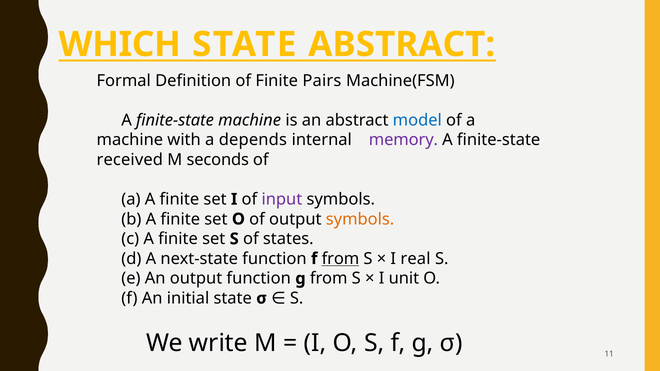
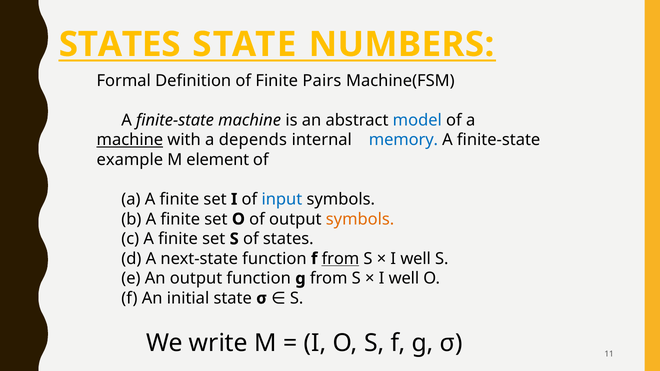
WHICH at (120, 44): WHICH -> STATES
STATE ABSTRACT: ABSTRACT -> NUMBERS
machine at (130, 140) underline: none -> present
memory colour: purple -> blue
received: received -> example
seconds: seconds -> element
input colour: purple -> blue
real at (415, 259): real -> well
unit at (404, 279): unit -> well
